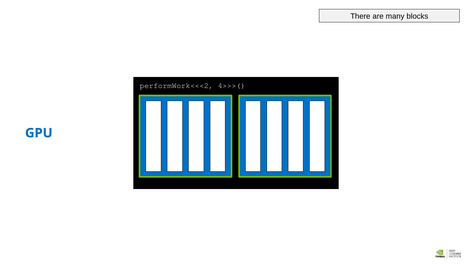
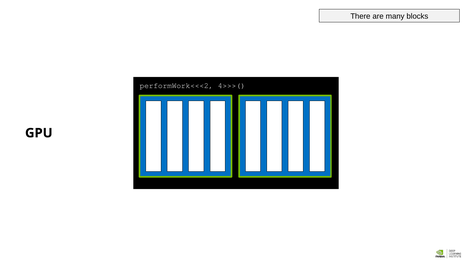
GPU colour: blue -> black
